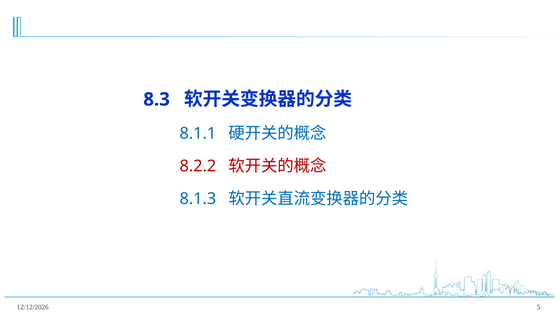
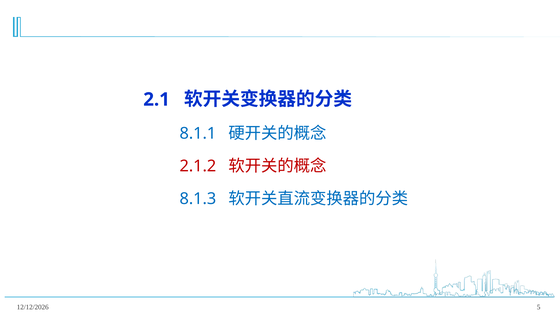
8.3: 8.3 -> 2.1
8.2.2: 8.2.2 -> 2.1.2
